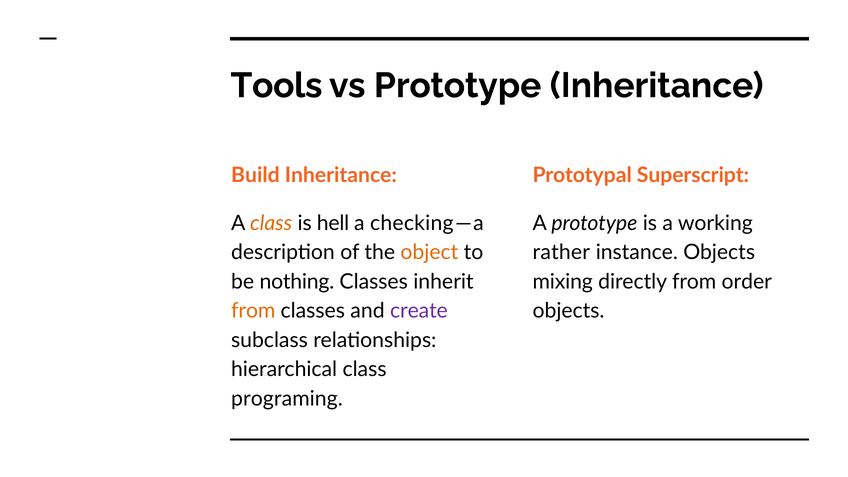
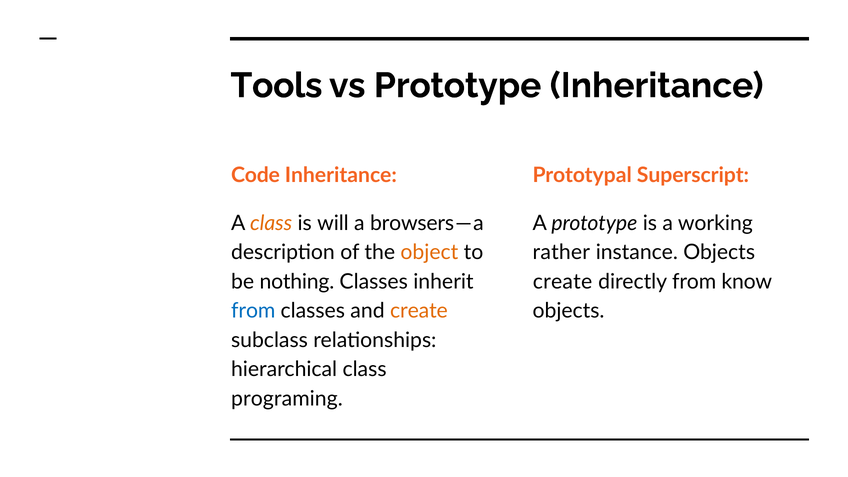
Build: Build -> Code
hell: hell -> will
checking: checking -> browsers
mixing at (563, 282): mixing -> create
order: order -> know
from at (253, 311) colour: orange -> blue
create at (419, 311) colour: purple -> orange
